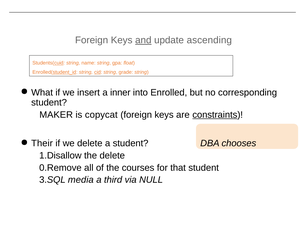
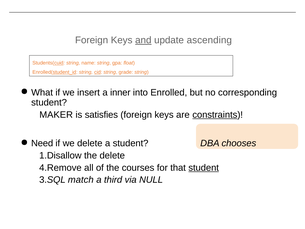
copycat: copycat -> satisfies
Their: Their -> Need
0.Remove: 0.Remove -> 4.Remove
student at (204, 168) underline: none -> present
media: media -> match
